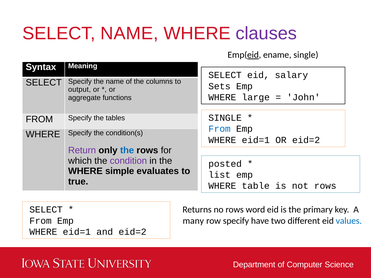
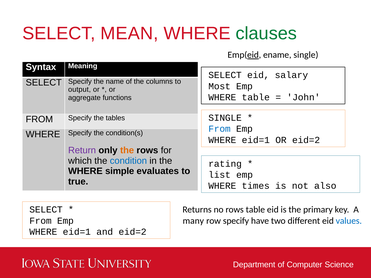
SELECT NAME: NAME -> MEAN
clauses colour: purple -> green
Sets: Sets -> Most
WHERE large: large -> table
the at (127, 151) colour: blue -> orange
condition colour: purple -> blue
posted: posted -> rating
table: table -> times
not rows: rows -> also
rows word: word -> table
